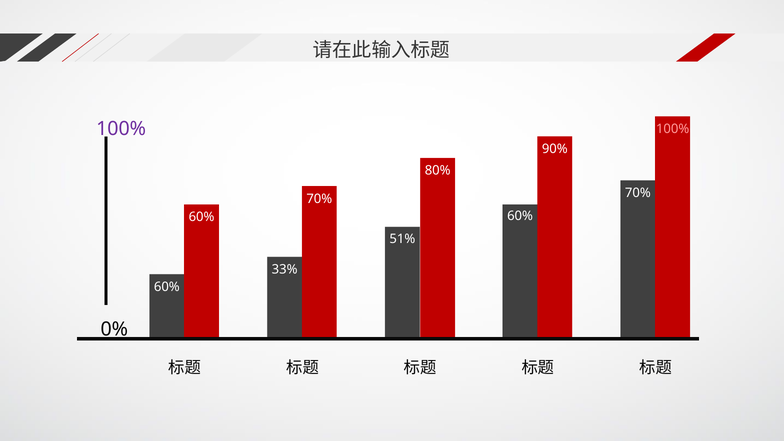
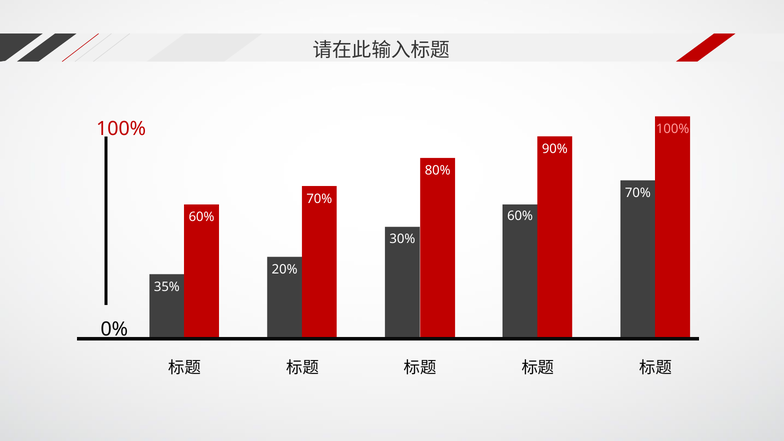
100% at (121, 129) colour: purple -> red
51%: 51% -> 30%
33%: 33% -> 20%
60% at (167, 287): 60% -> 35%
